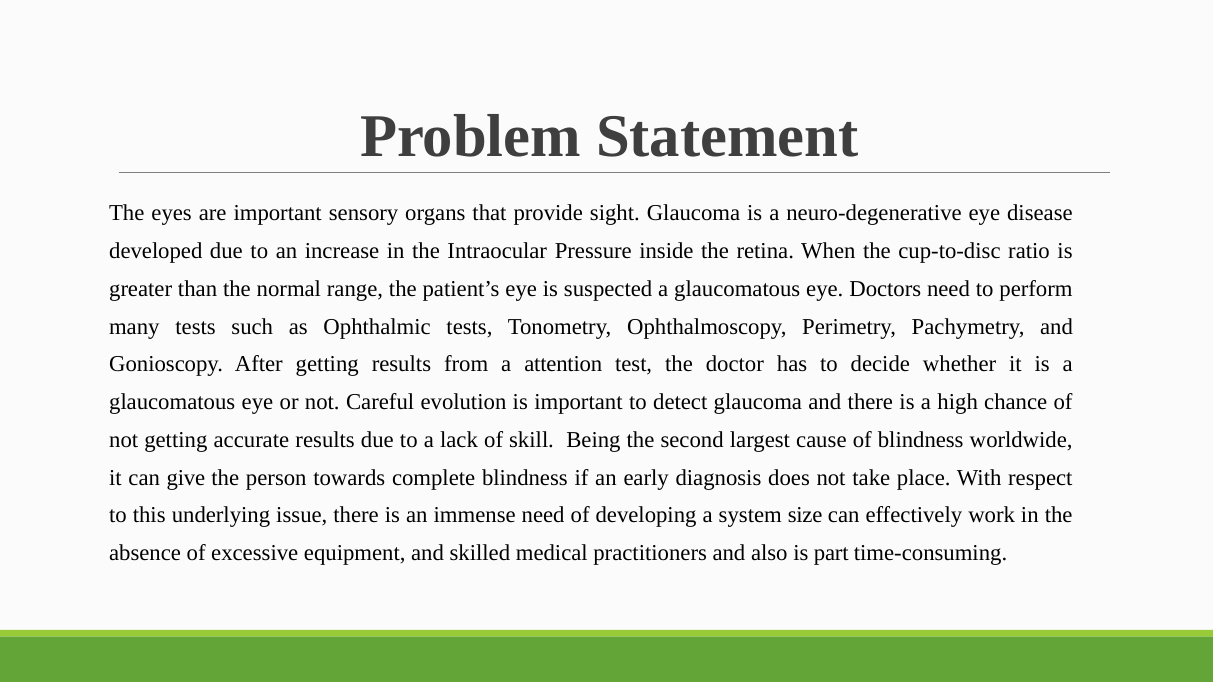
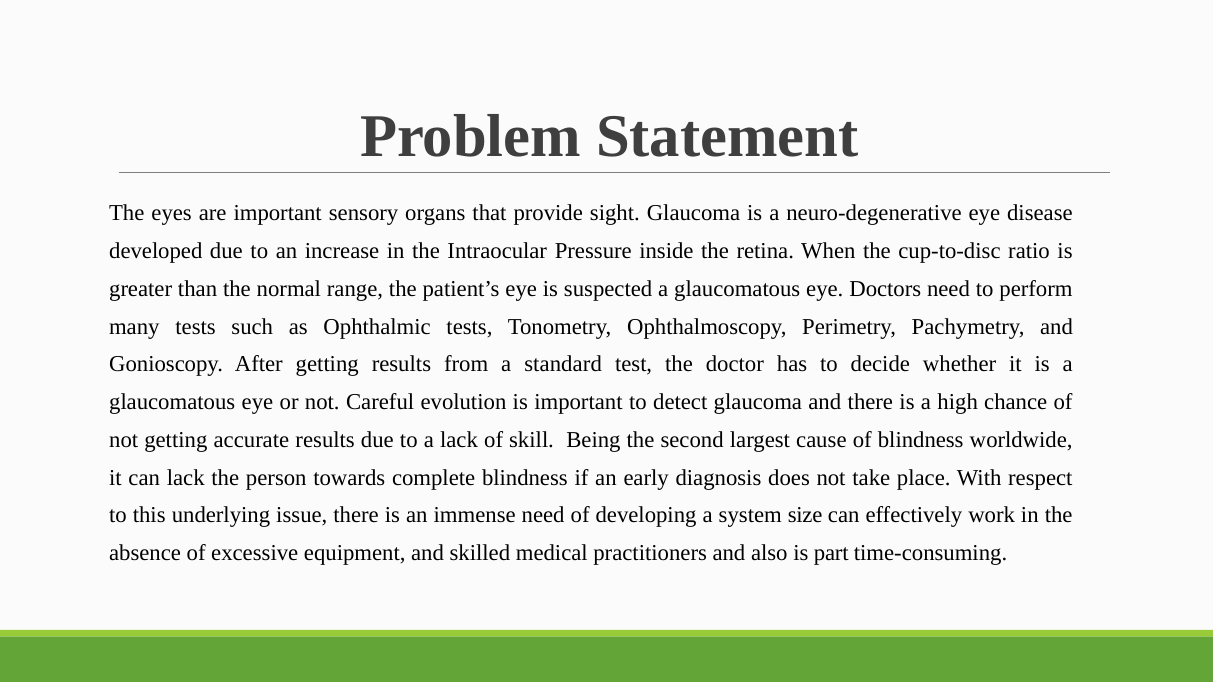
attention: attention -> standard
can give: give -> lack
